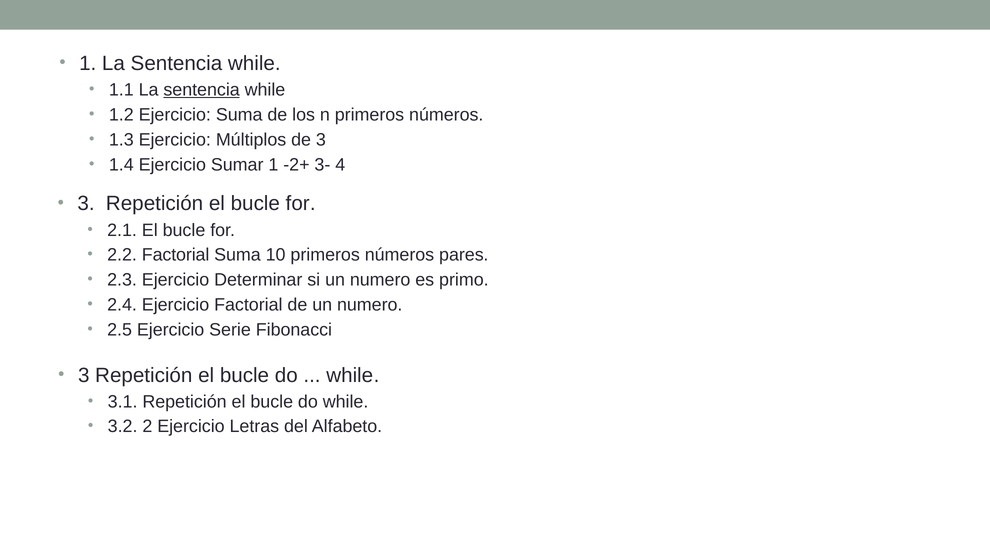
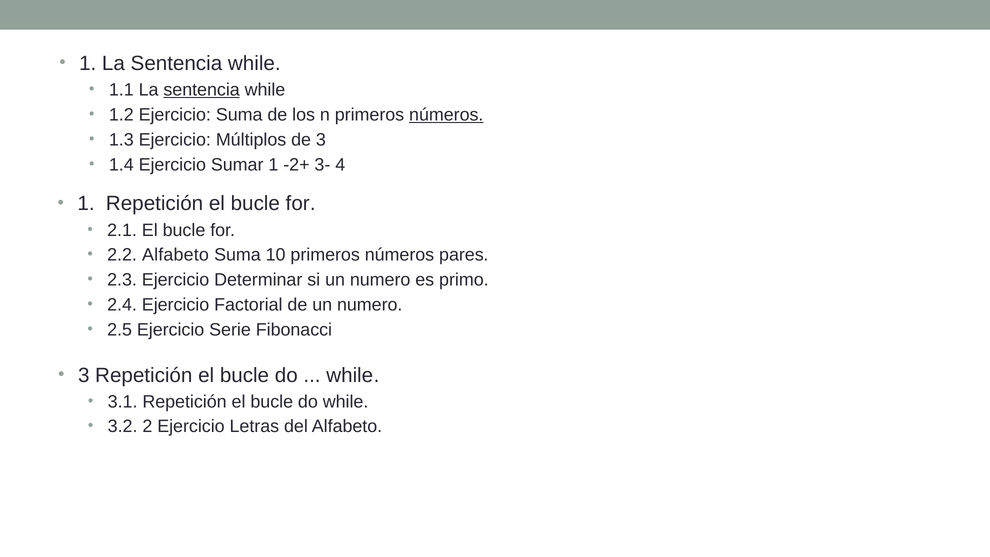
números at (446, 115) underline: none -> present
3 at (86, 204): 3 -> 1
2.2 Factorial: Factorial -> Alfabeto
